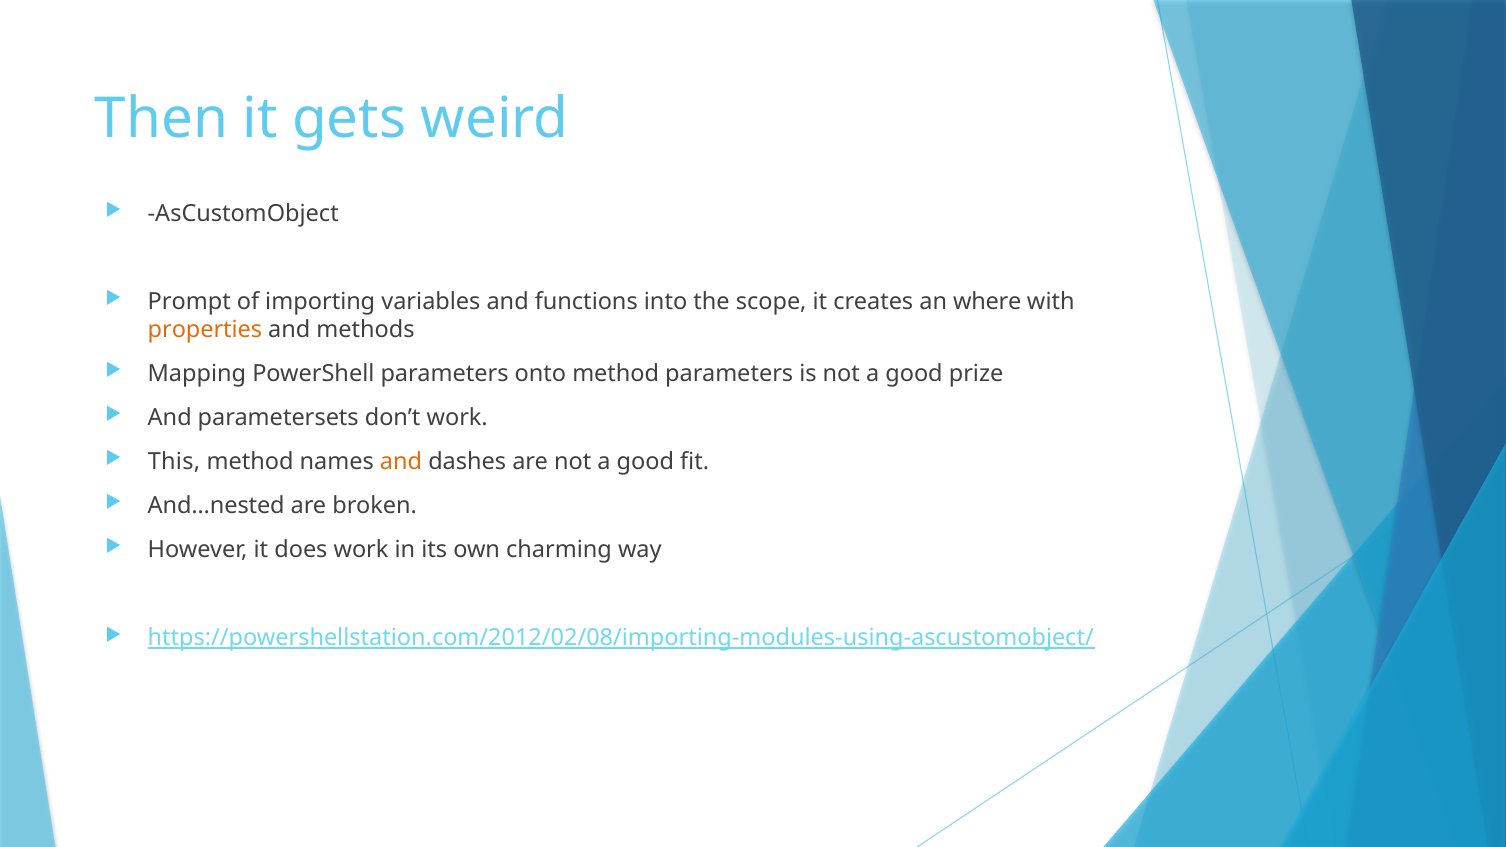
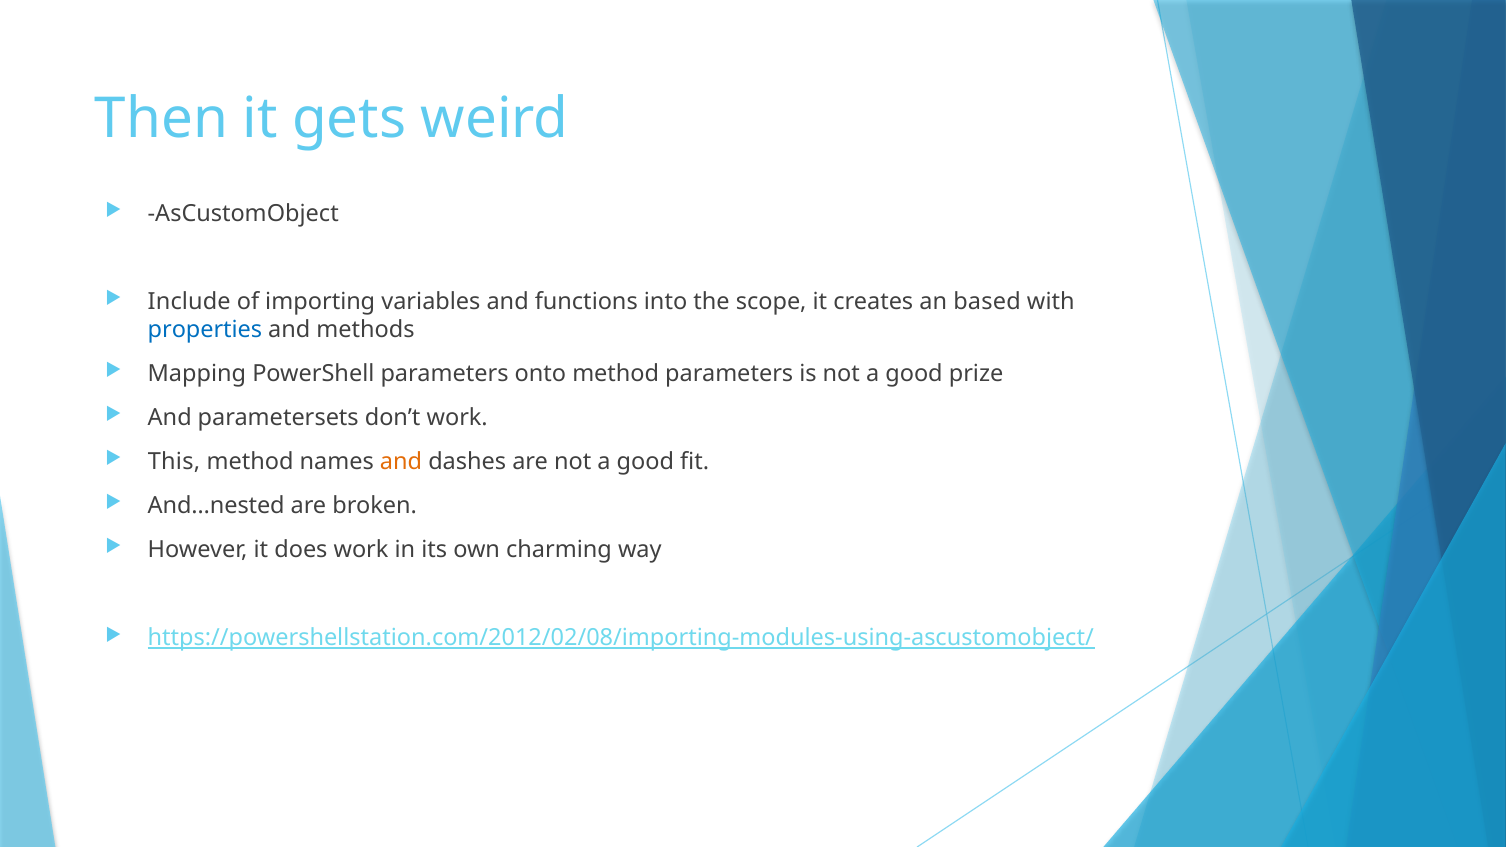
Prompt: Prompt -> Include
where: where -> based
properties colour: orange -> blue
